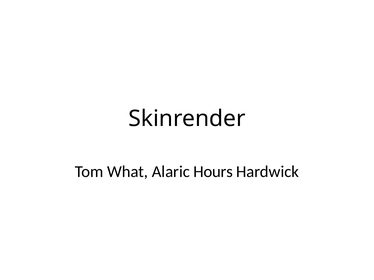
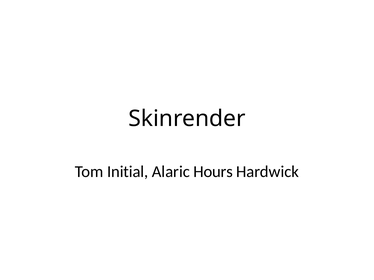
What: What -> Initial
